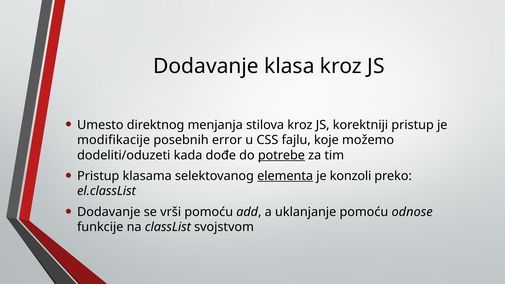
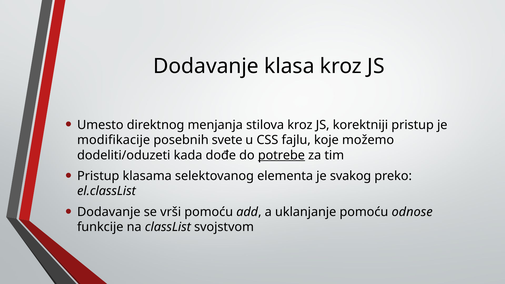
error: error -> svete
elementa underline: present -> none
konzoli: konzoli -> svakog
